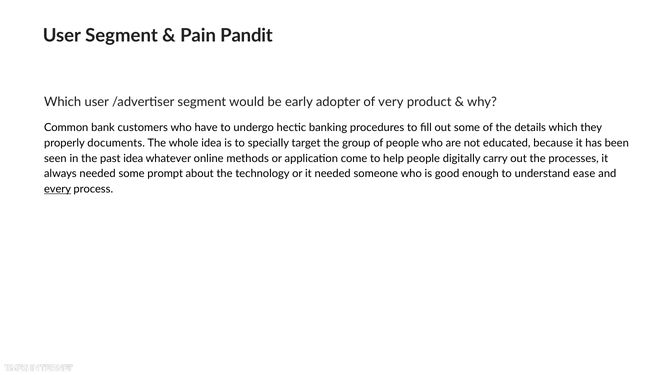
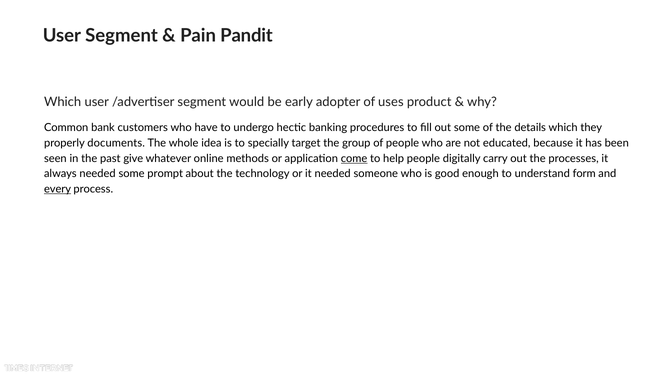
very: very -> uses
past idea: idea -> give
come underline: none -> present
ease: ease -> form
